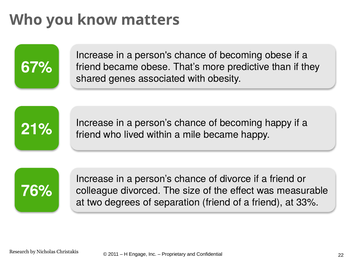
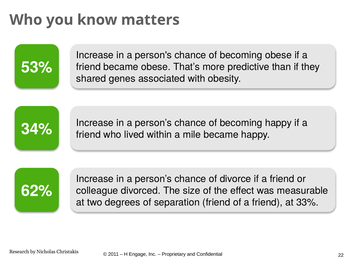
67%: 67% -> 53%
21%: 21% -> 34%
76%: 76% -> 62%
